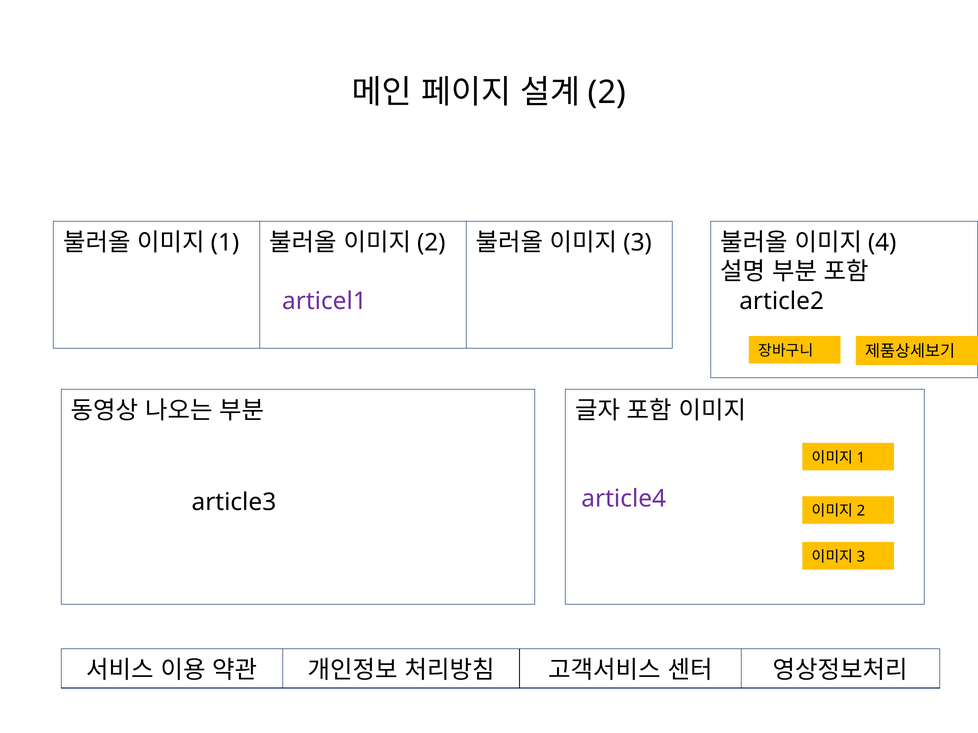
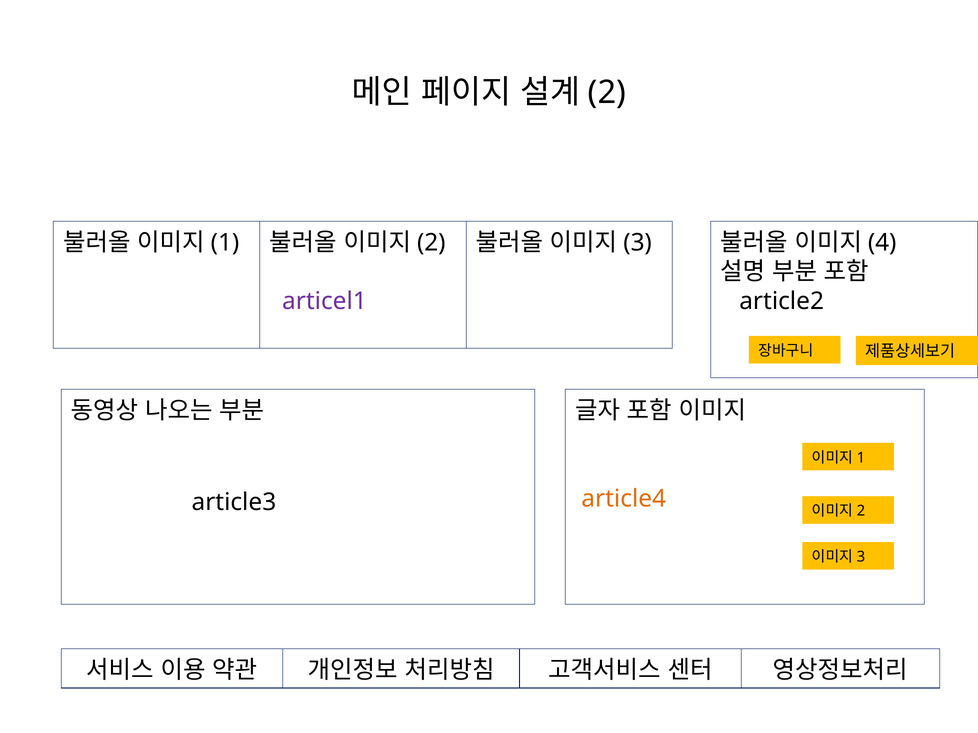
article4 colour: purple -> orange
